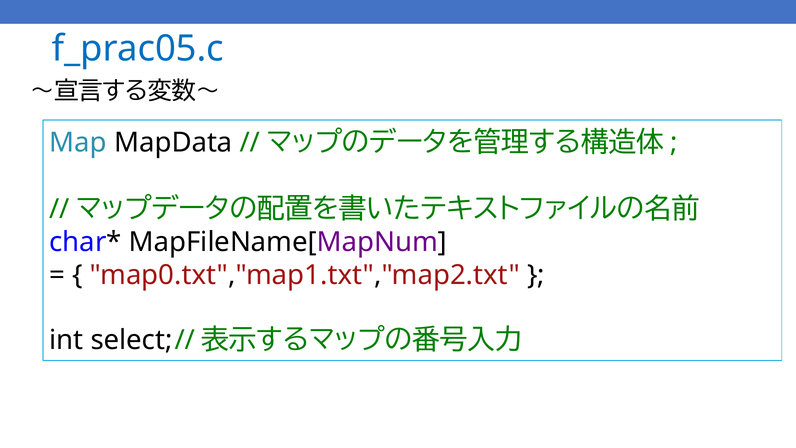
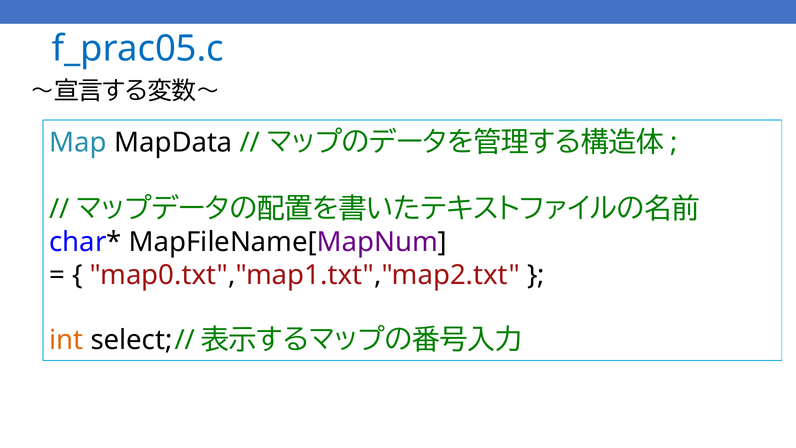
int colour: black -> orange
